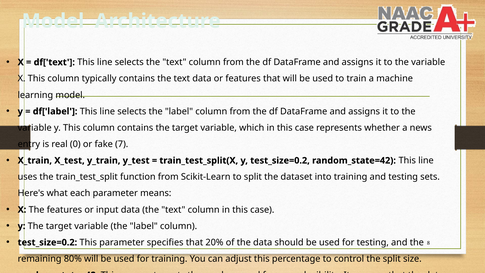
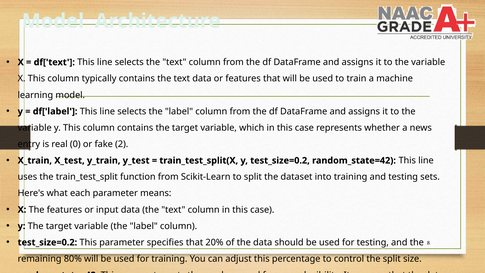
7: 7 -> 2
